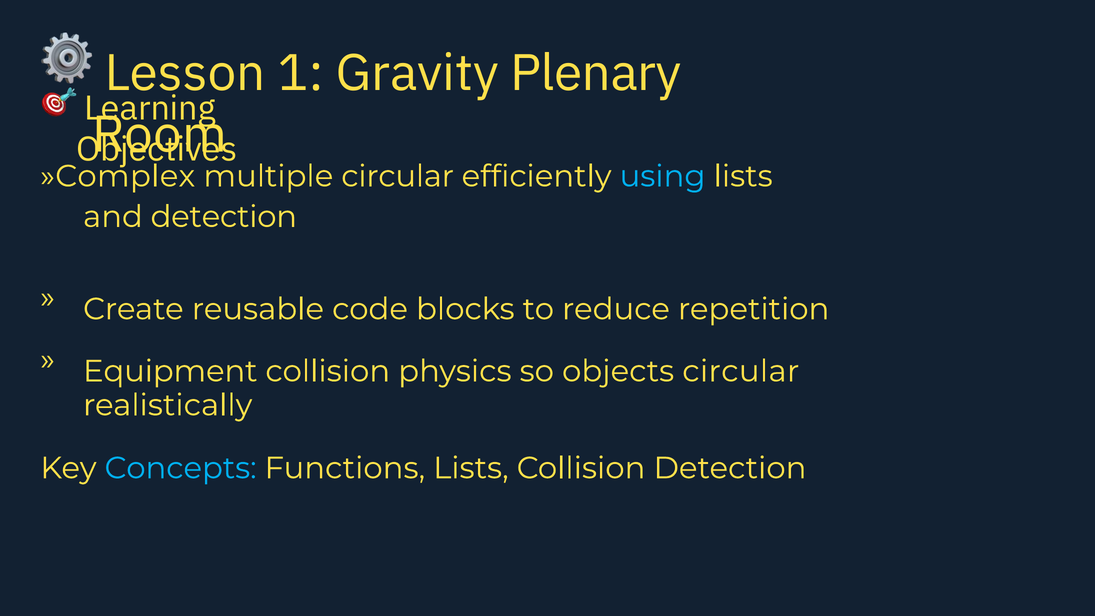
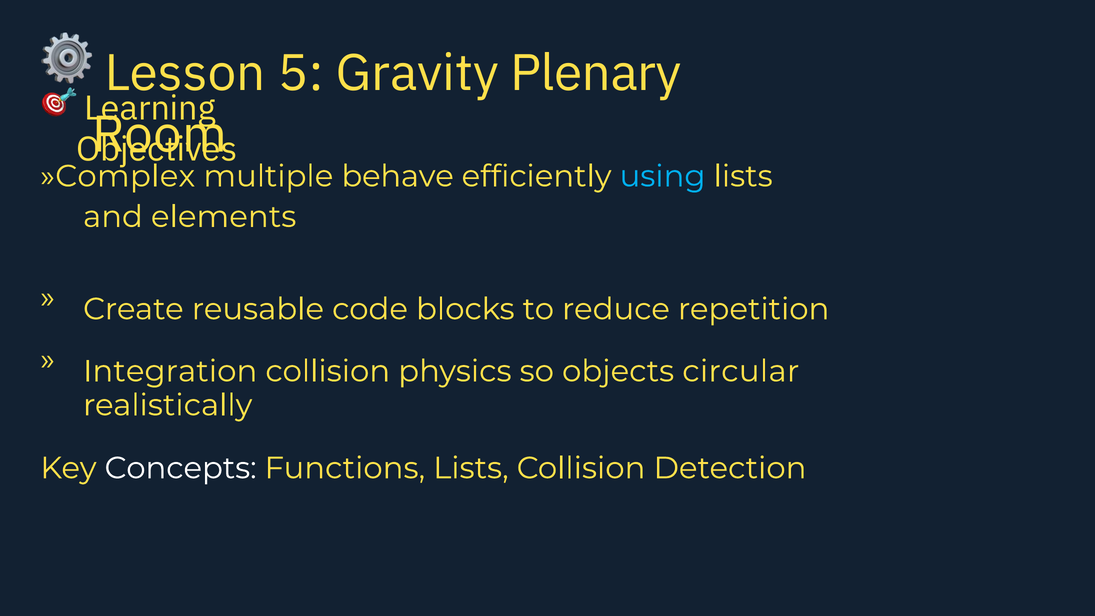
1: 1 -> 5
multiple circular: circular -> behave
and detection: detection -> elements
Equipment: Equipment -> Integration
Concepts colour: light blue -> white
